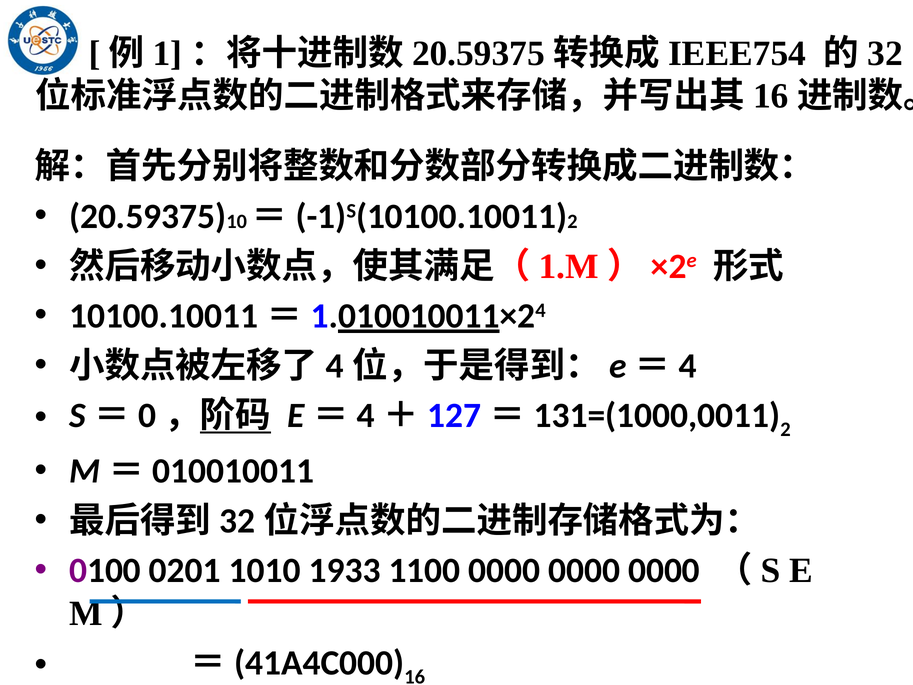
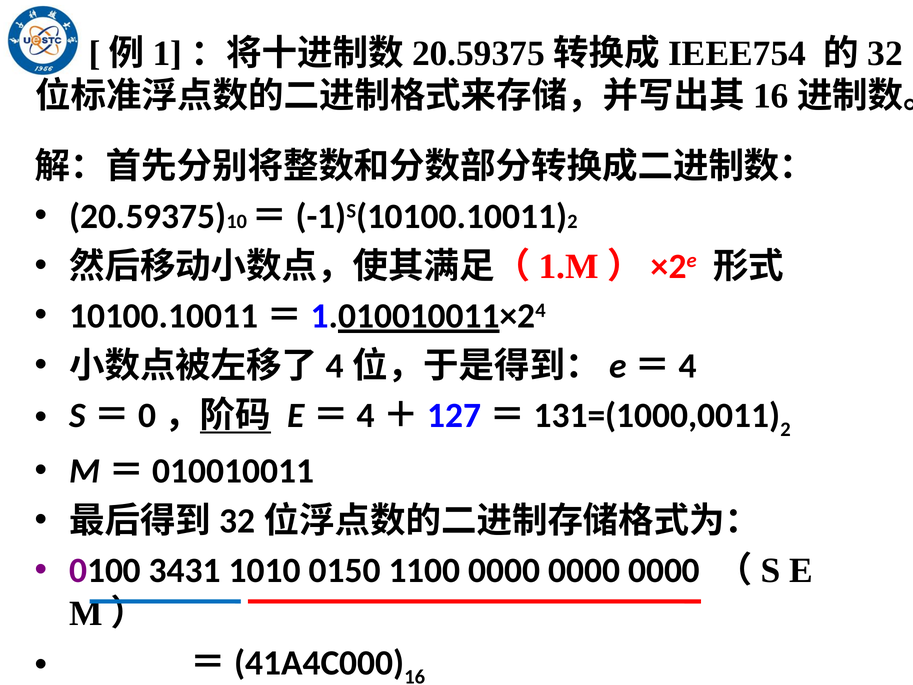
0201: 0201 -> 3431
1933: 1933 -> 0150
